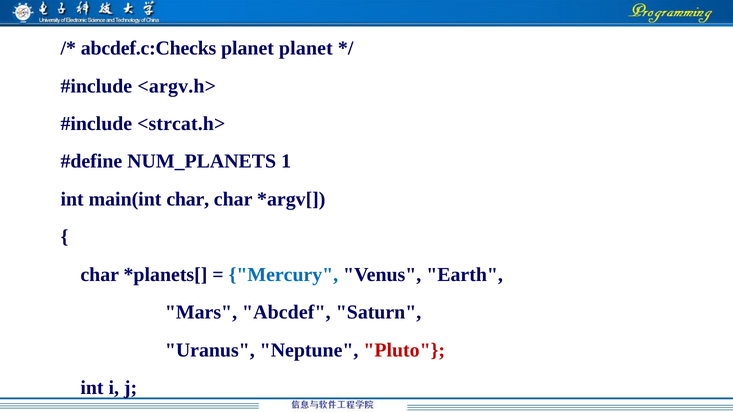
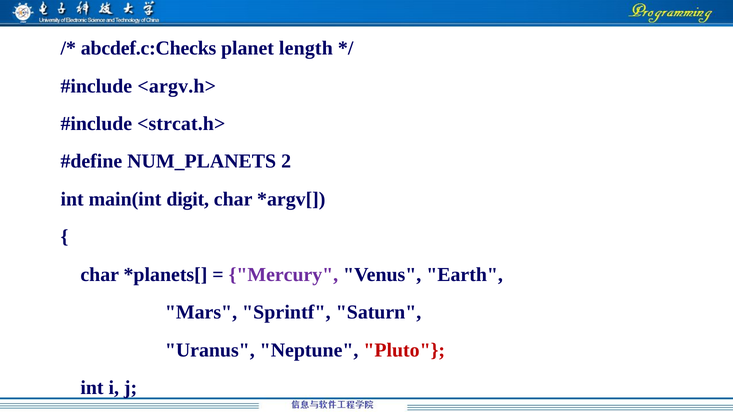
planet planet: planet -> length
1: 1 -> 2
main(int char: char -> digit
Mercury colour: blue -> purple
Abcdef: Abcdef -> Sprintf
